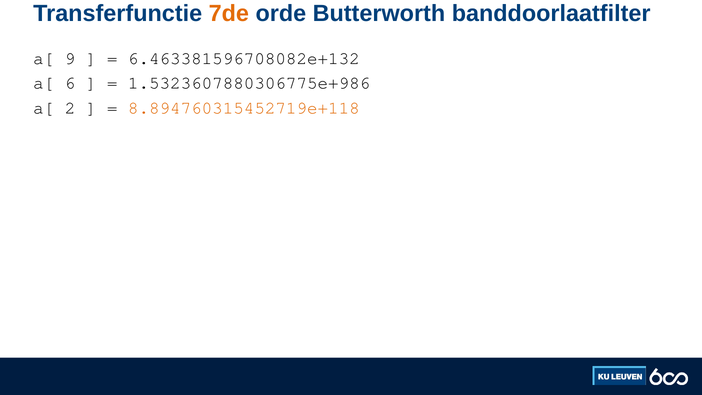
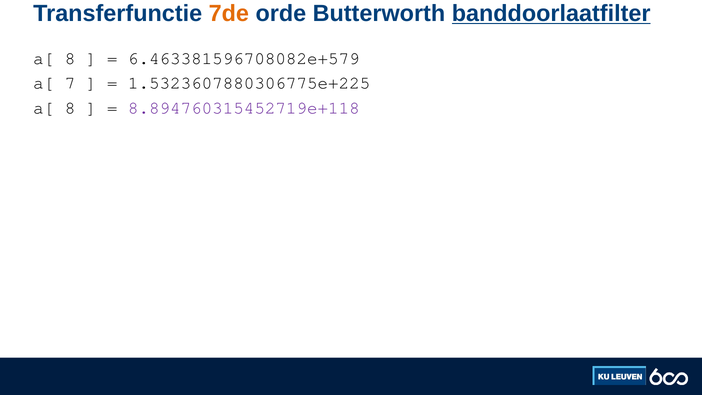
banddoorlaatfilter underline: none -> present
9 at (70, 58): 9 -> 8
6.463381596708082e+132: 6.463381596708082e+132 -> 6.463381596708082e+579
6: 6 -> 7
1.5323607880306775e+986: 1.5323607880306775e+986 -> 1.5323607880306775e+225
2 at (70, 108): 2 -> 8
8.894760315452719e+118 colour: orange -> purple
